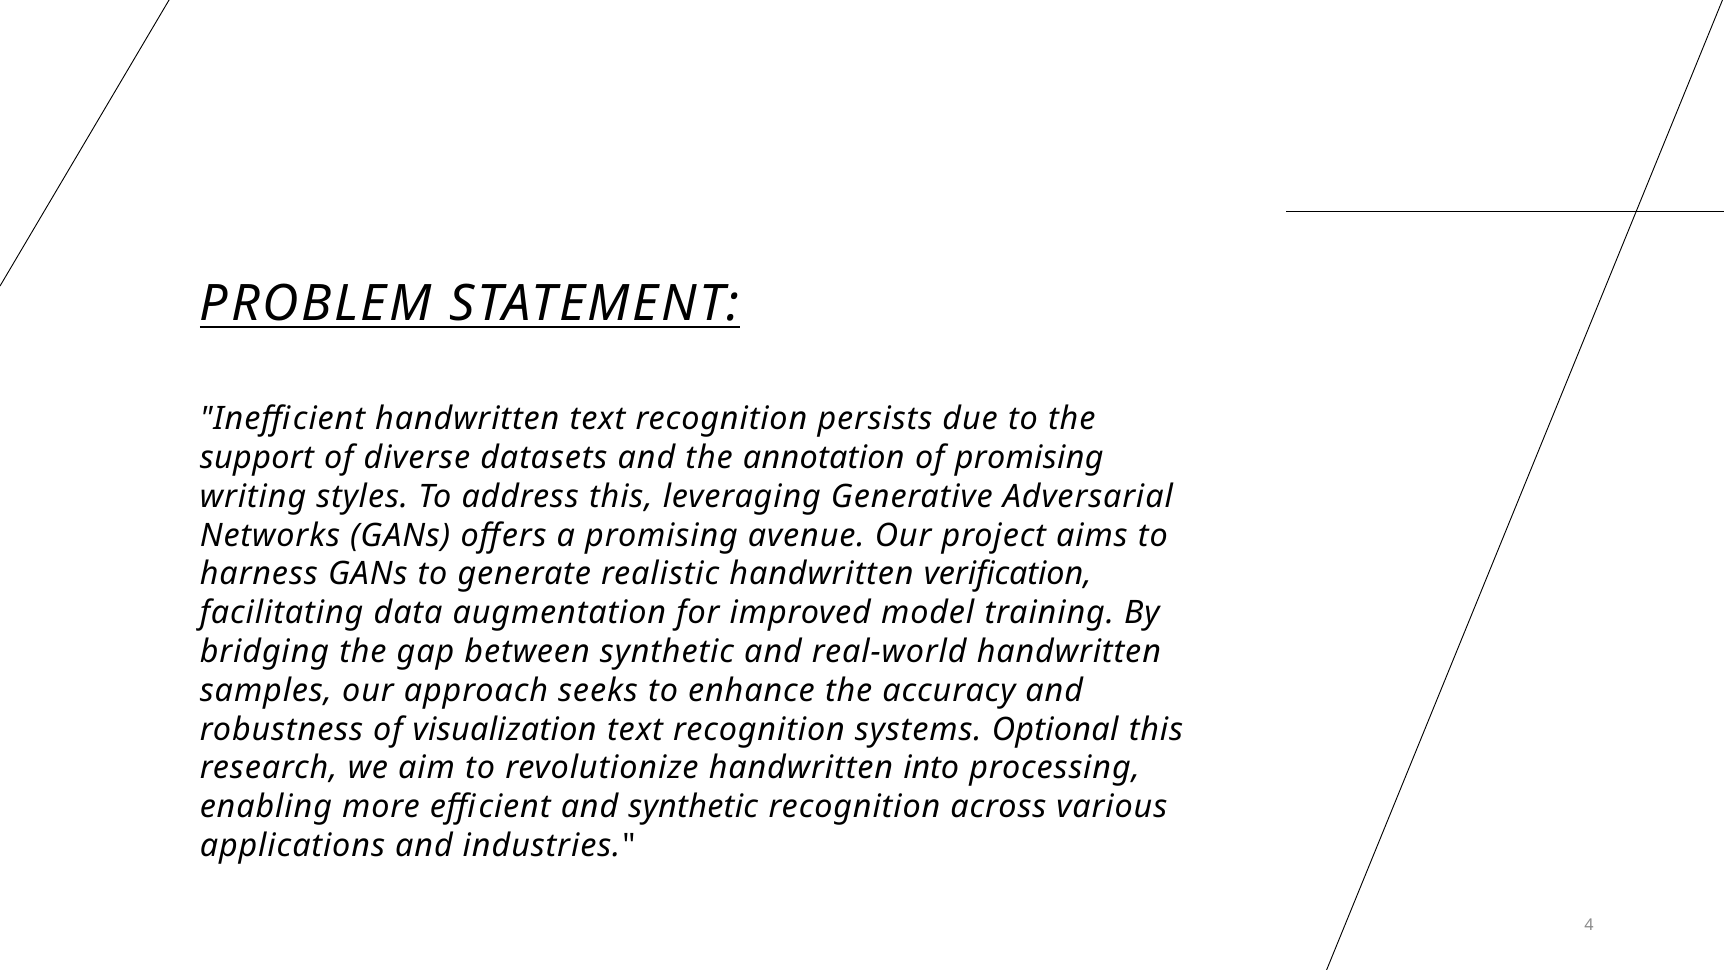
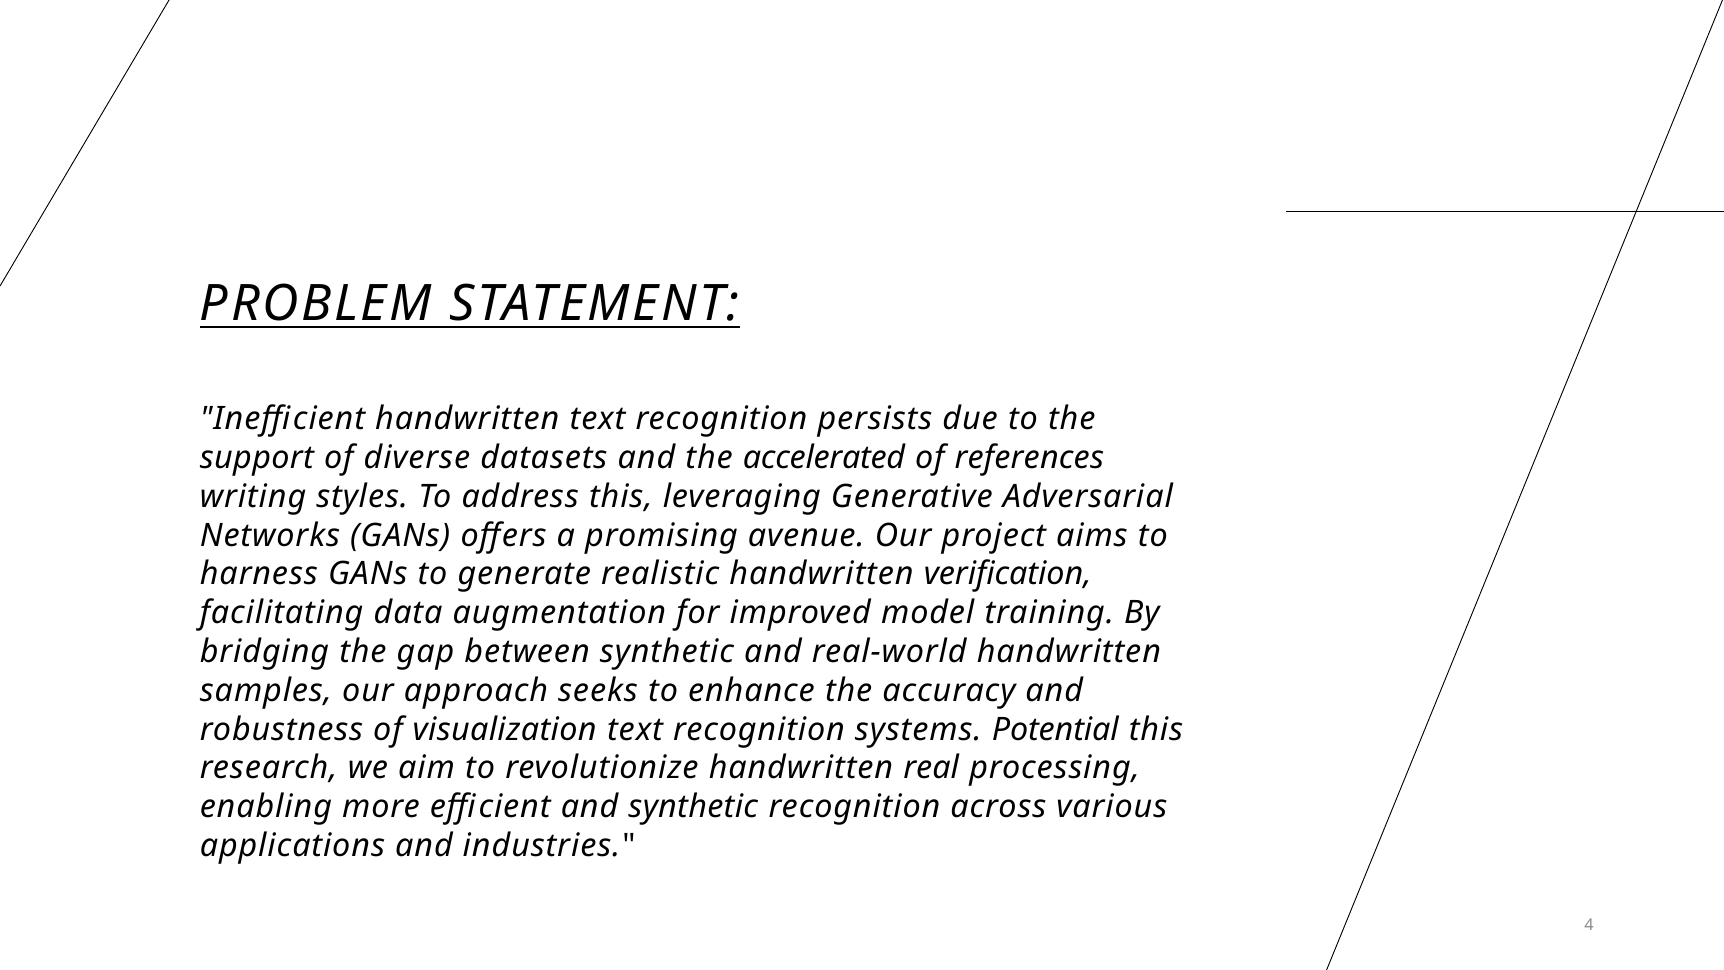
annotation: annotation -> accelerated
of promising: promising -> references
Optional: Optional -> Potential
into: into -> real
